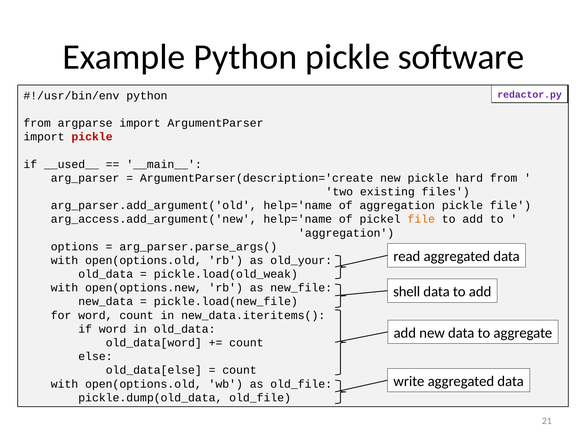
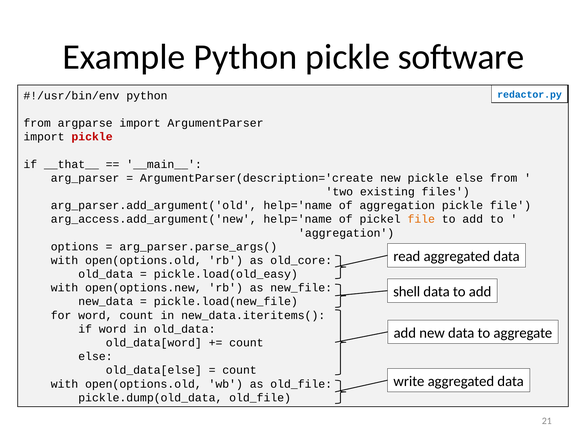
redactor.py colour: purple -> blue
__used__: __used__ -> __that__
pickle hard: hard -> else
old_your: old_your -> old_core
pickle.load(old_weak: pickle.load(old_weak -> pickle.load(old_easy
